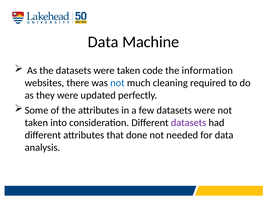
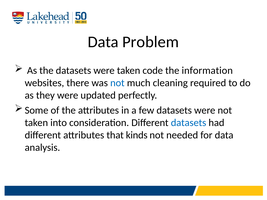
Machine: Machine -> Problem
datasets at (189, 123) colour: purple -> blue
done: done -> kinds
